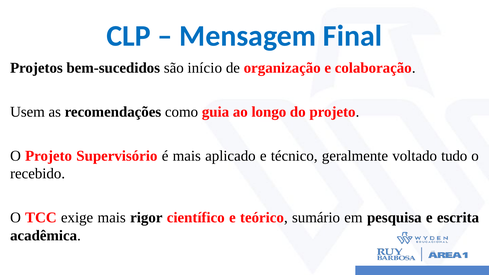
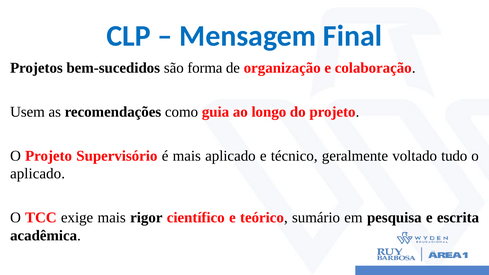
início: início -> forma
recebido at (38, 174): recebido -> aplicado
